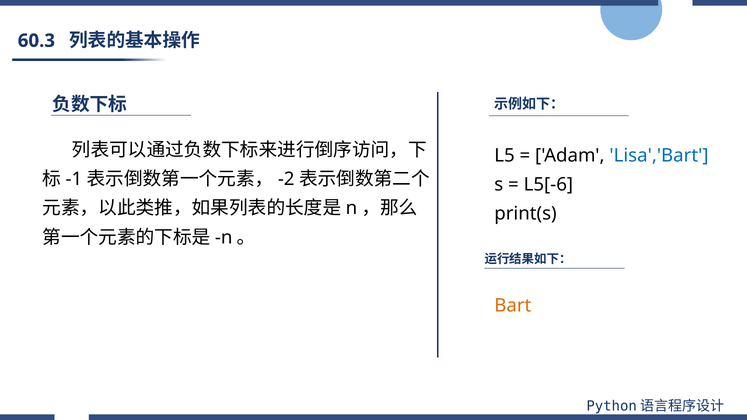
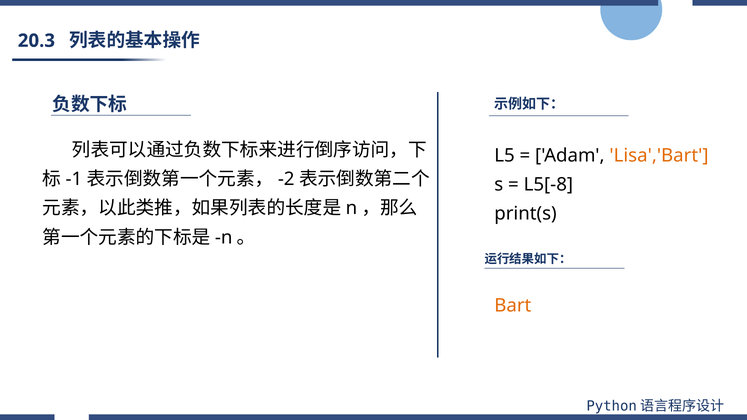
60.3: 60.3 -> 20.3
Lisa','Bart colour: blue -> orange
L5[-6: L5[-6 -> L5[-8
